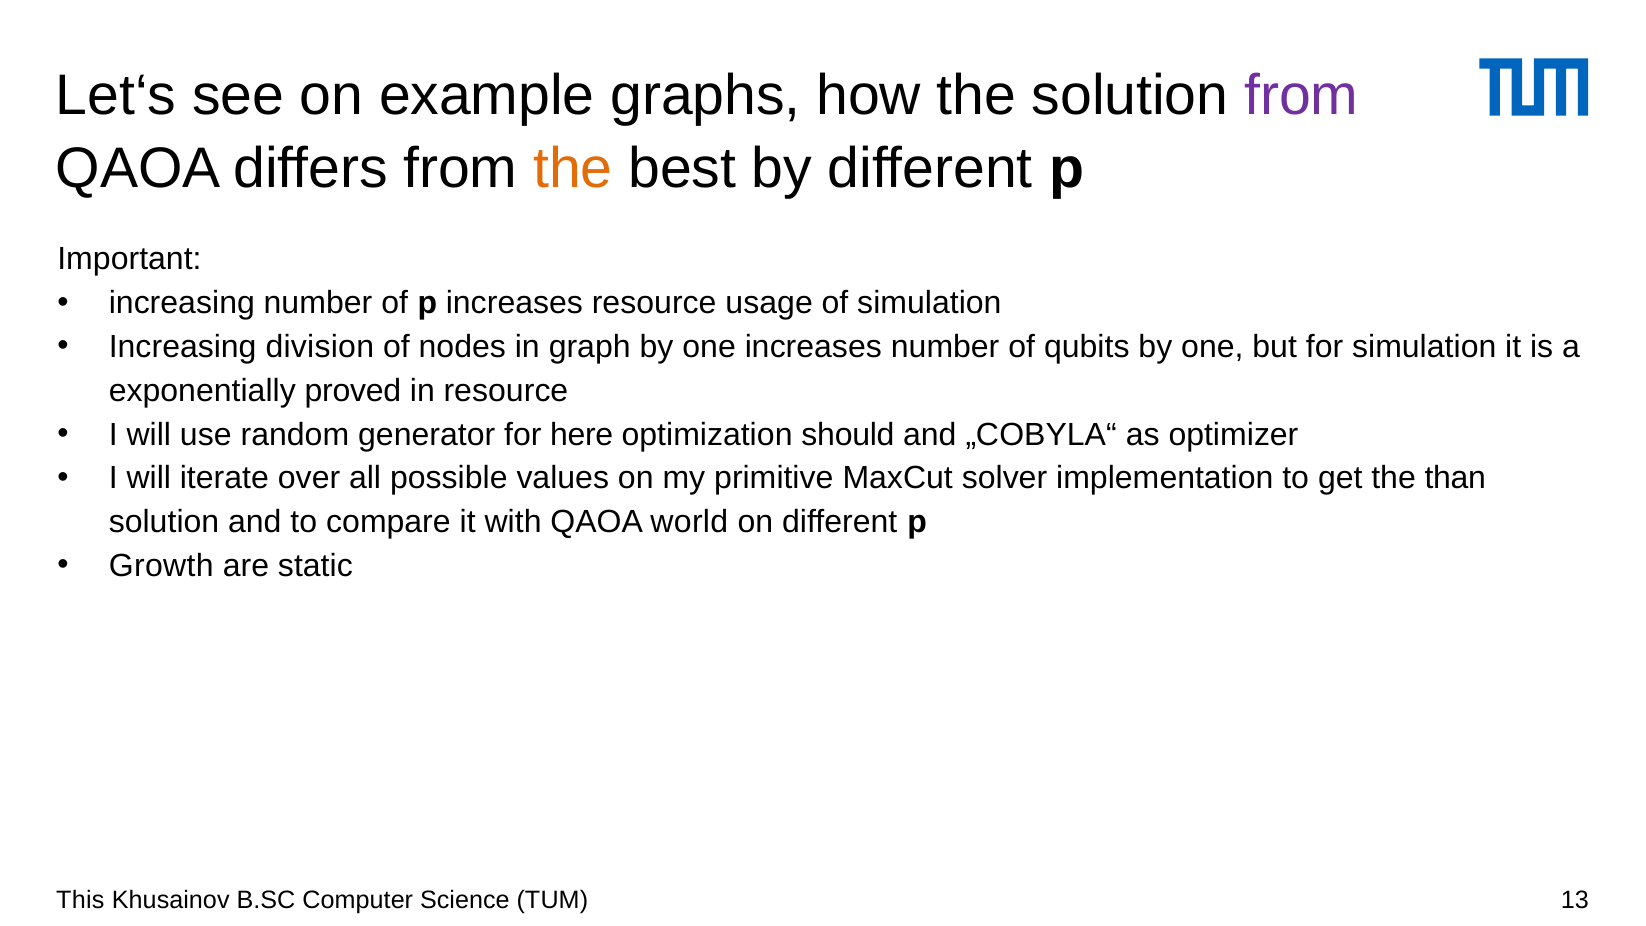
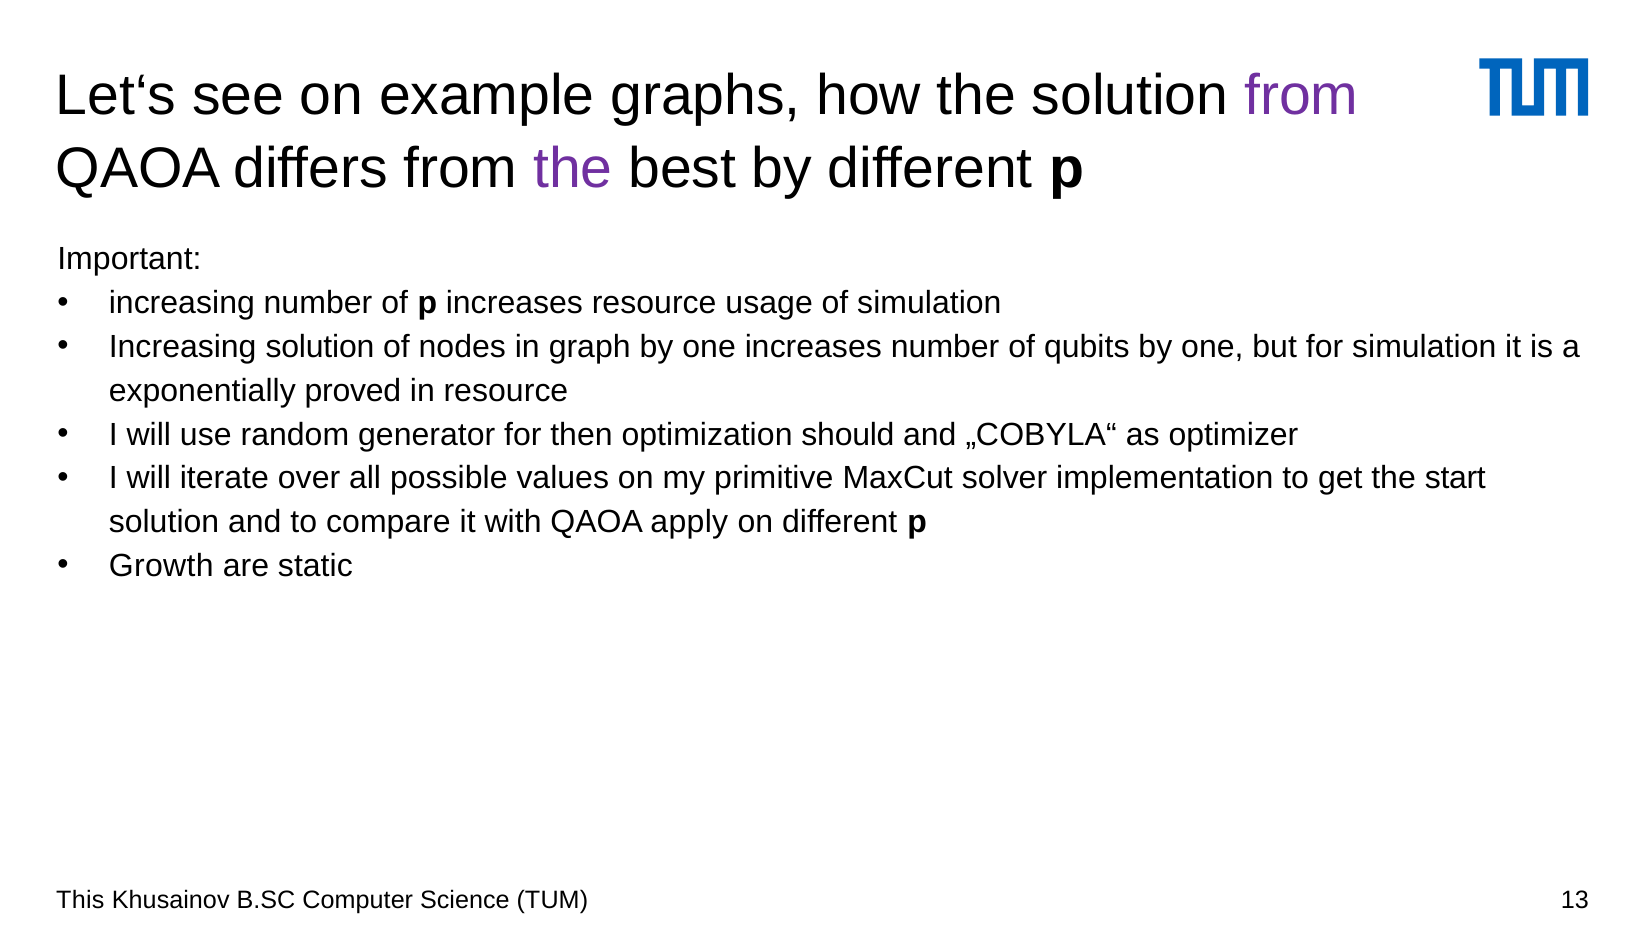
the at (573, 169) colour: orange -> purple
Increasing division: division -> solution
here: here -> then
than: than -> start
world: world -> apply
